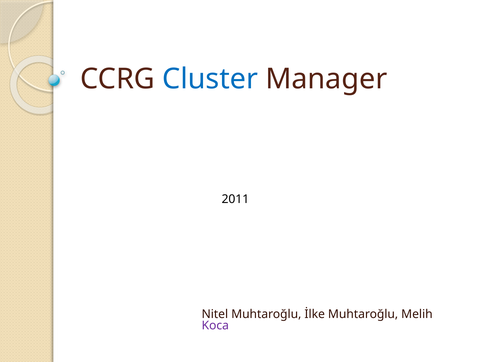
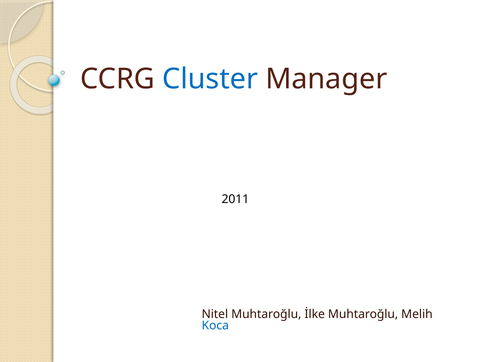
Koca colour: purple -> blue
